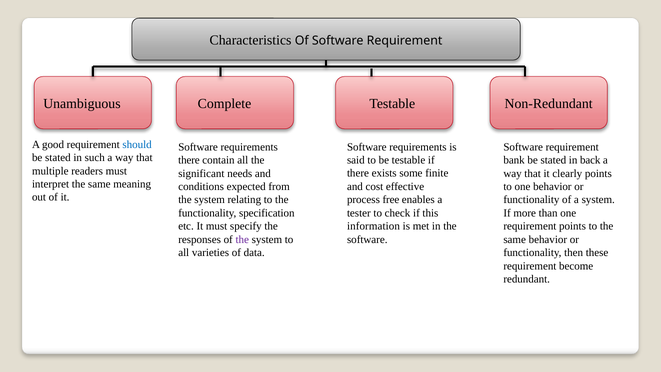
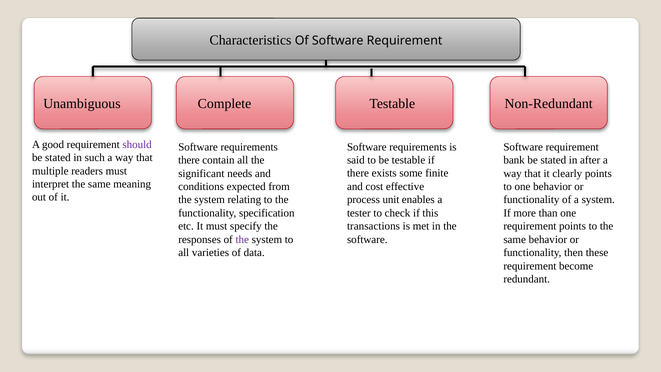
should colour: blue -> purple
back: back -> after
free: free -> unit
information: information -> transactions
